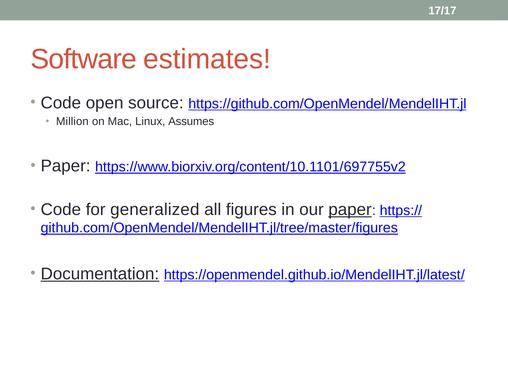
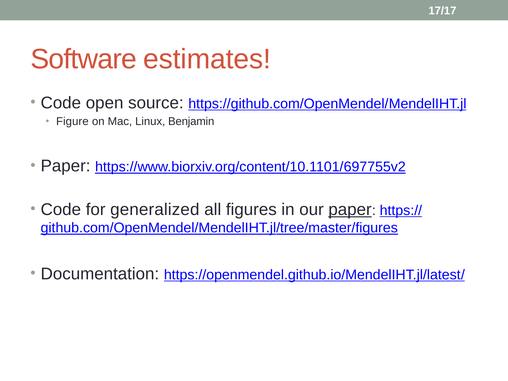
Million: Million -> Figure
Assumes: Assumes -> Benjamin
Documentation underline: present -> none
